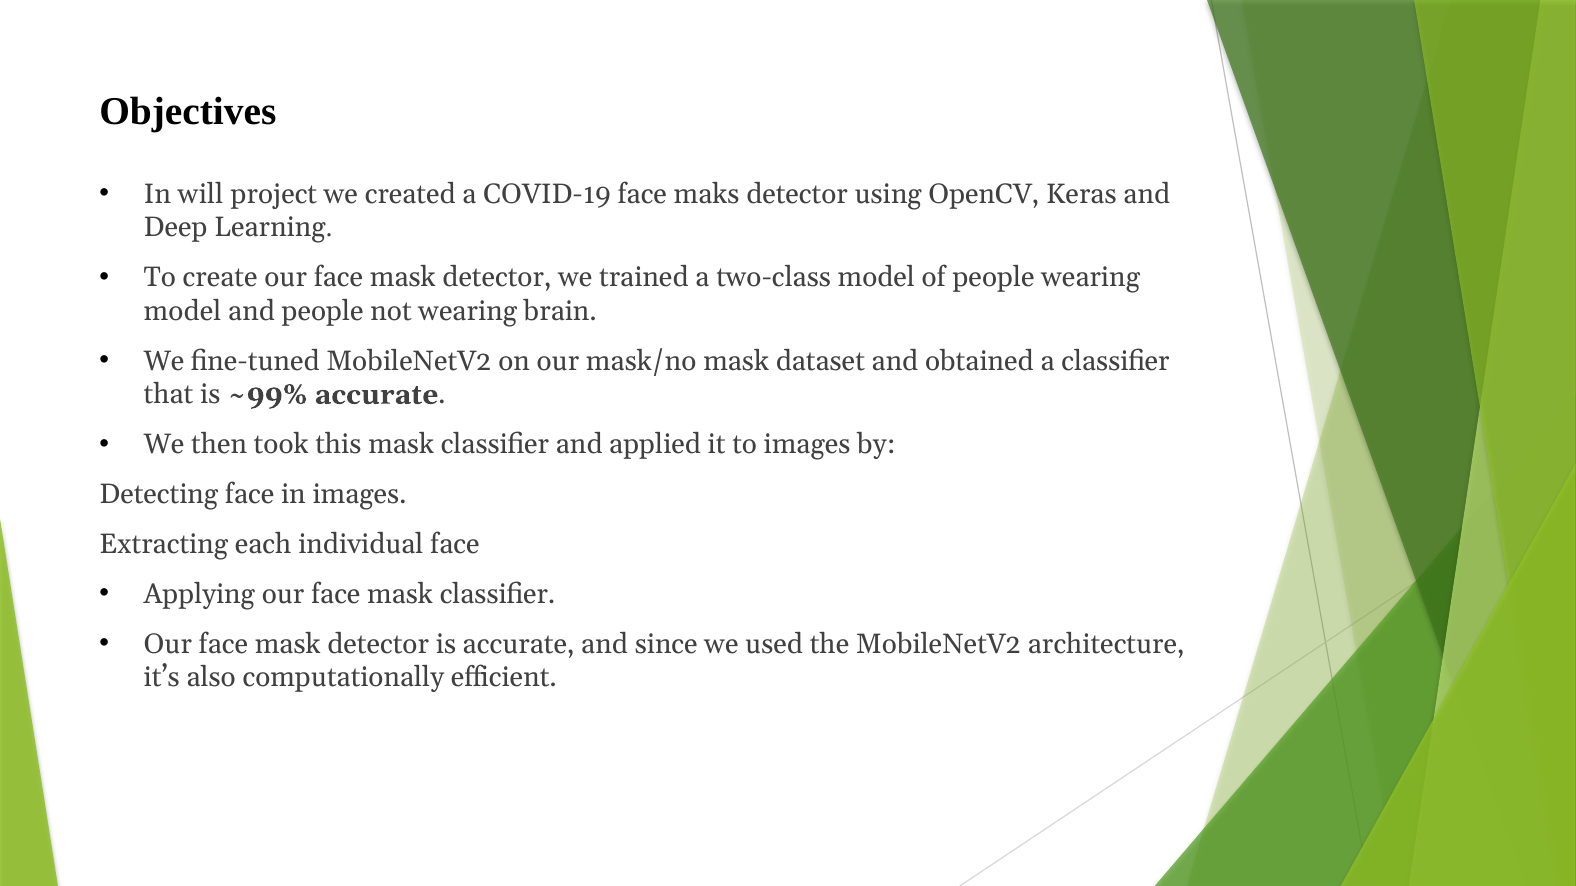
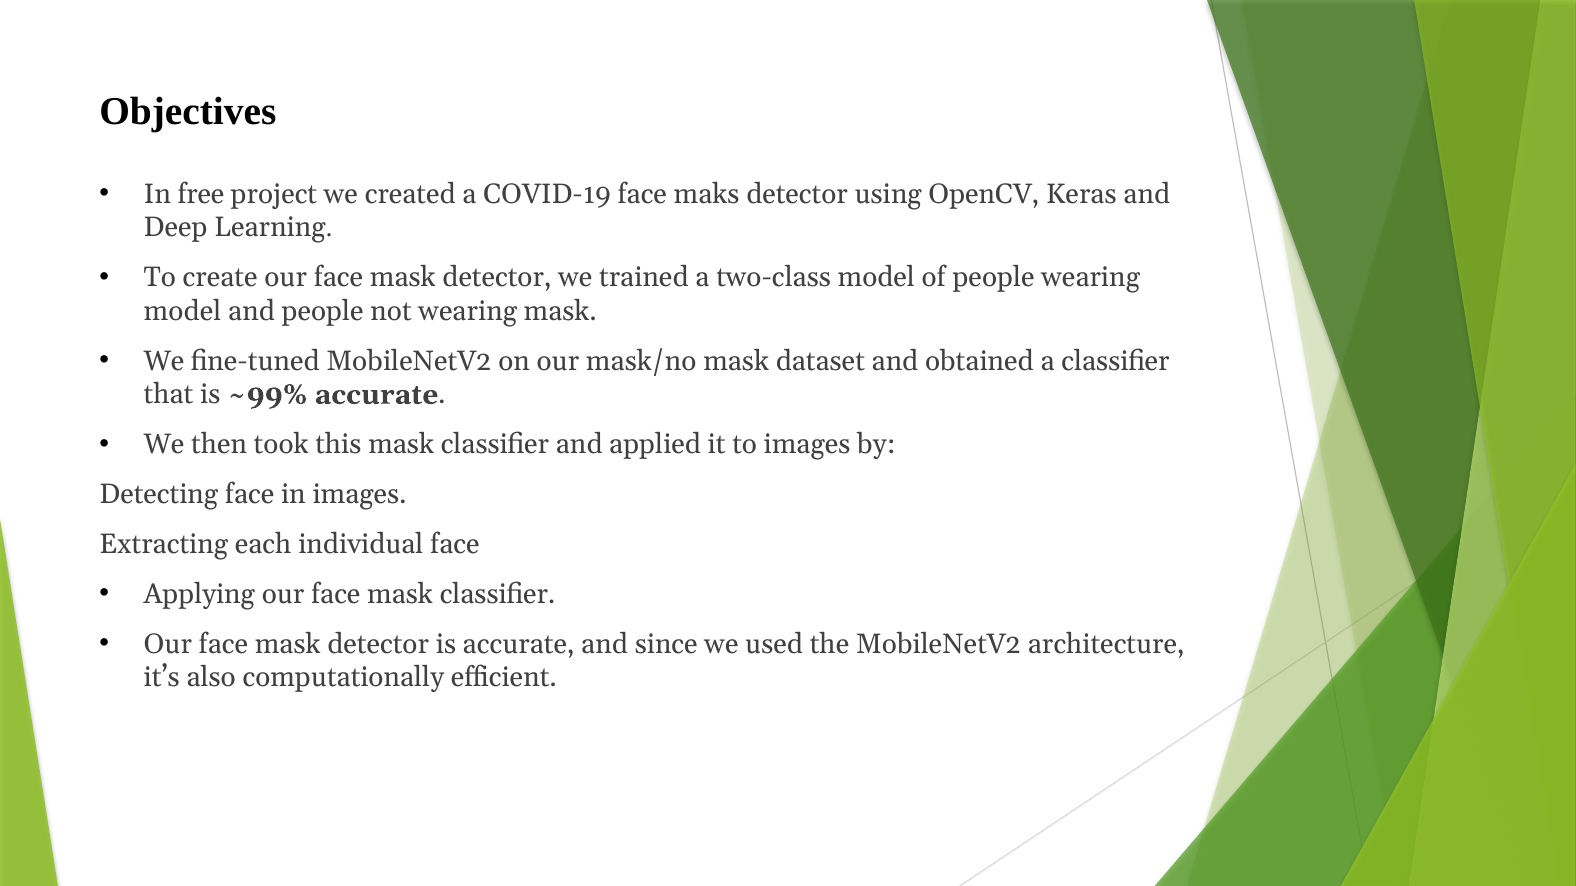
will: will -> free
wearing brain: brain -> mask
